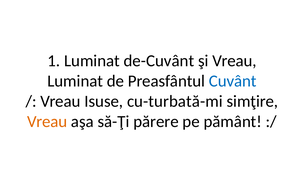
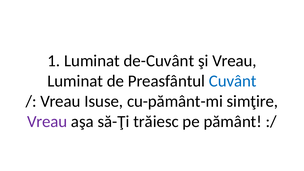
cu-turbată-mi: cu-turbată-mi -> cu-pământ-mi
Vreau at (47, 122) colour: orange -> purple
părere: părere -> trăiesc
